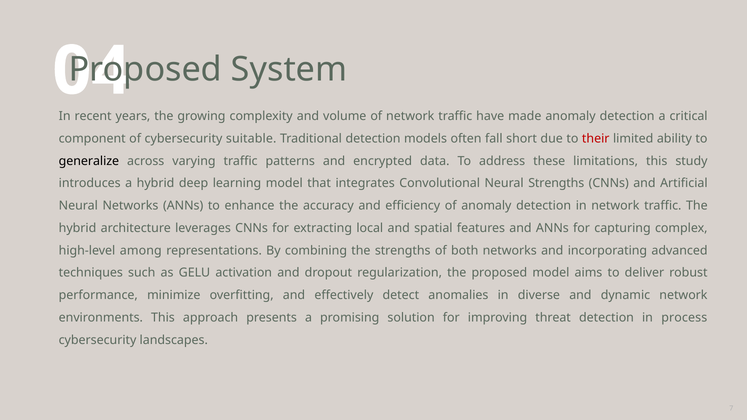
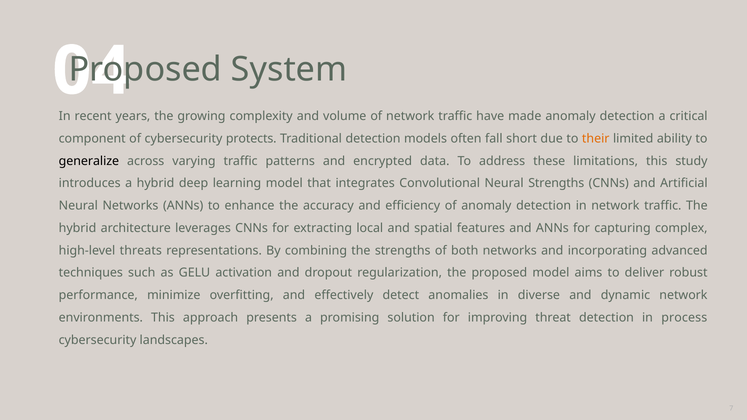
suitable: suitable -> protects
their colour: red -> orange
among: among -> threats
